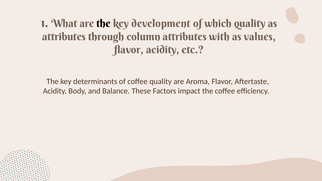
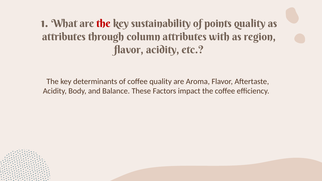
the at (104, 24) colour: black -> red
development: development -> sustainability
which: which -> points
values: values -> region
